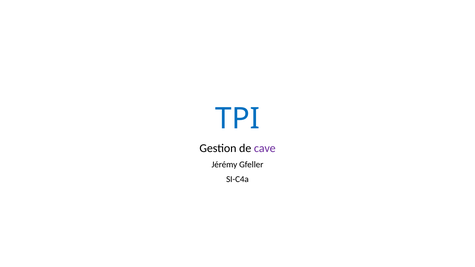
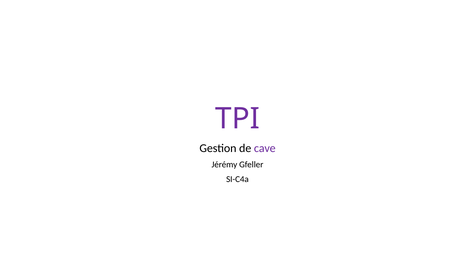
TPI colour: blue -> purple
